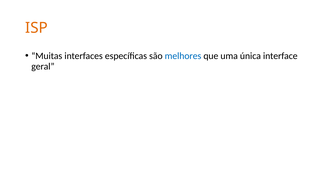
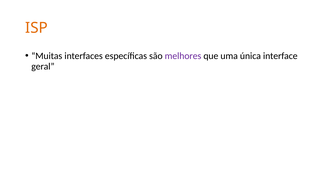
melhores colour: blue -> purple
